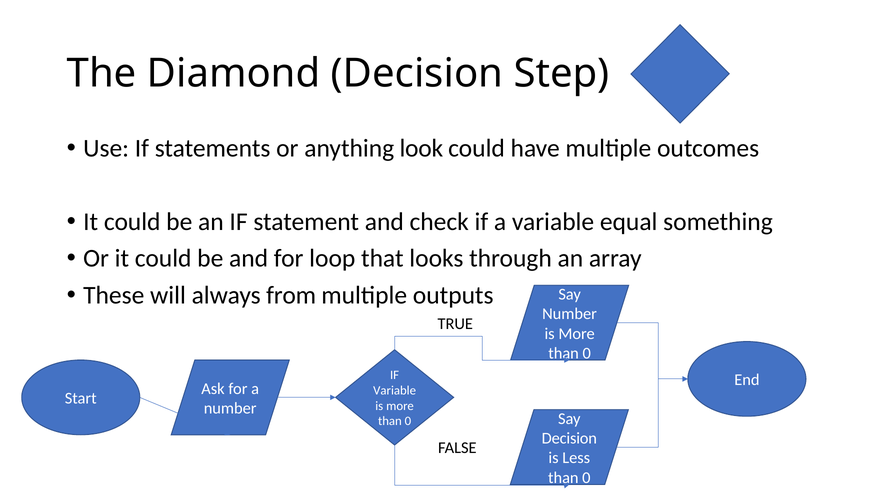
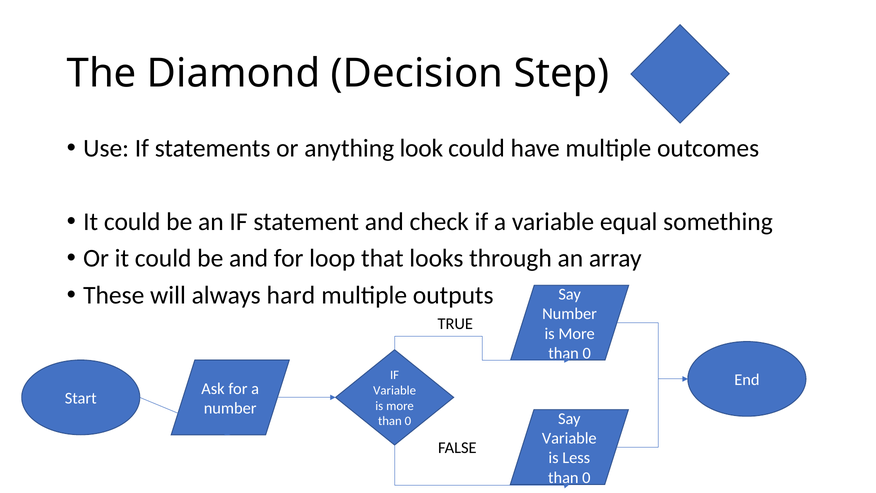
from: from -> hard
Decision at (569, 438): Decision -> Variable
